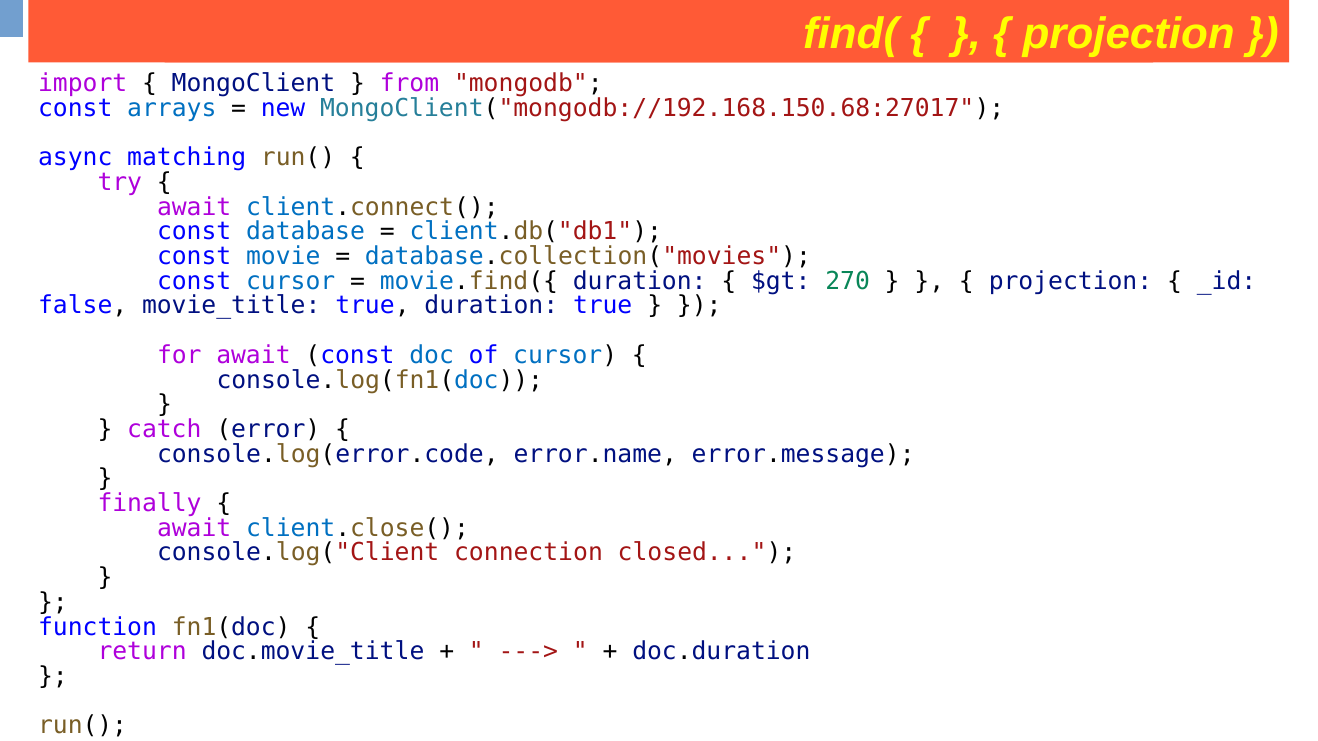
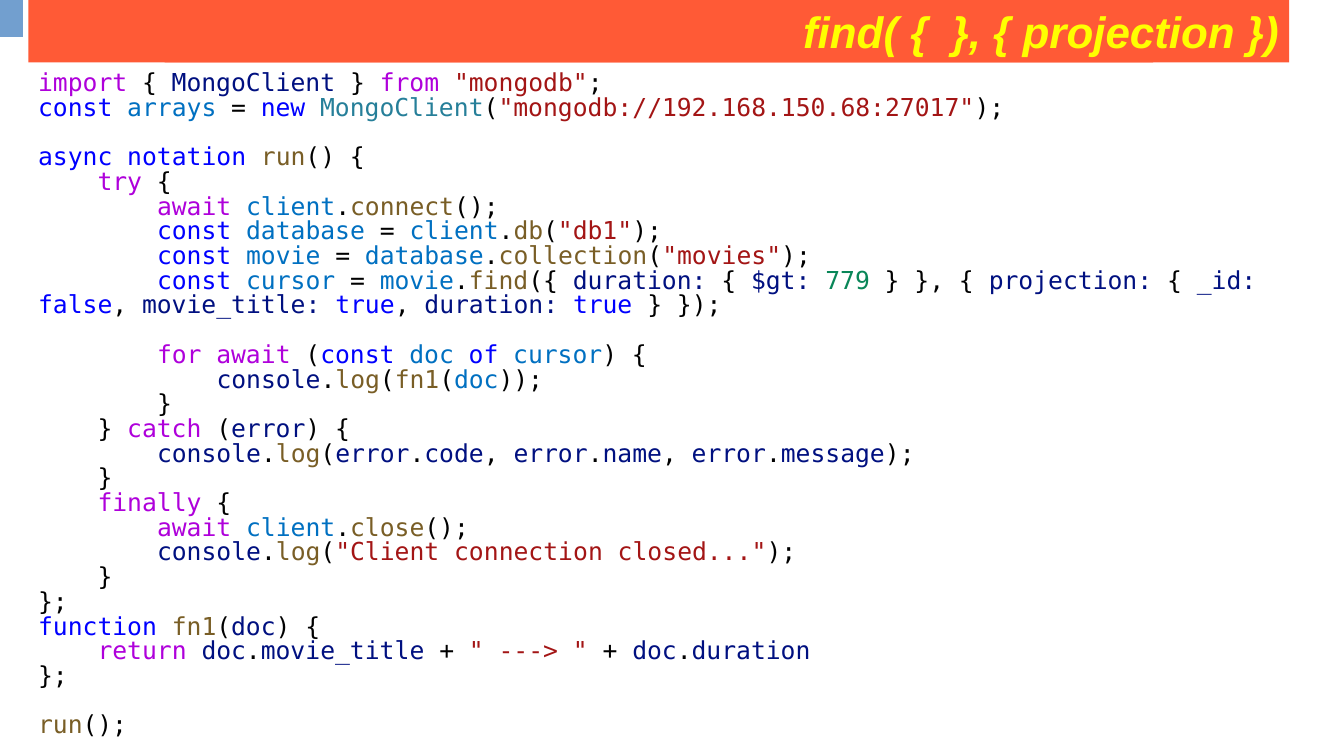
matching: matching -> notation
270: 270 -> 779
